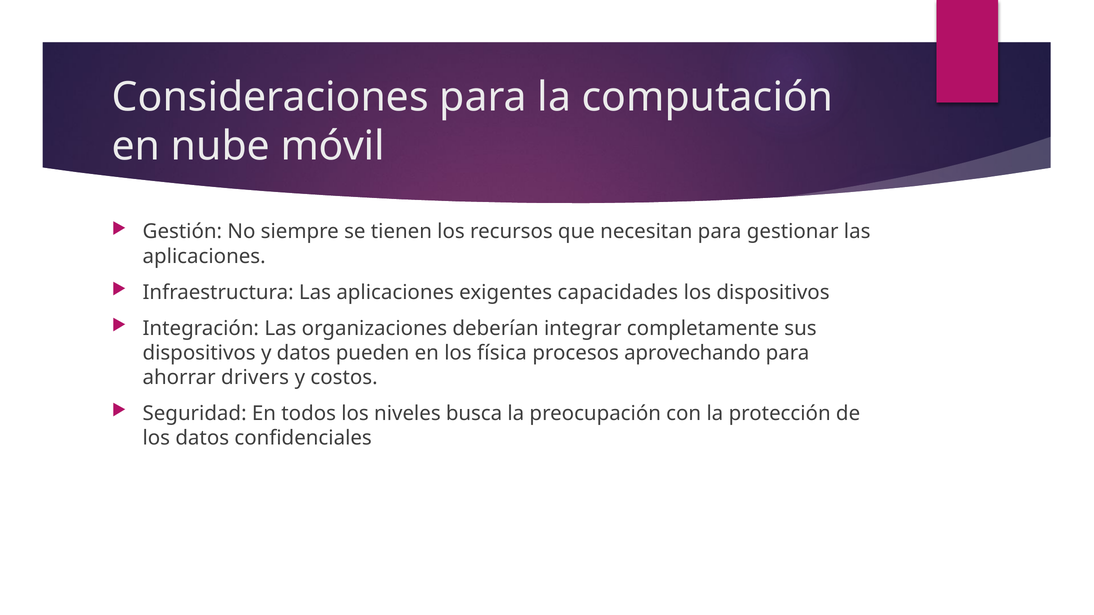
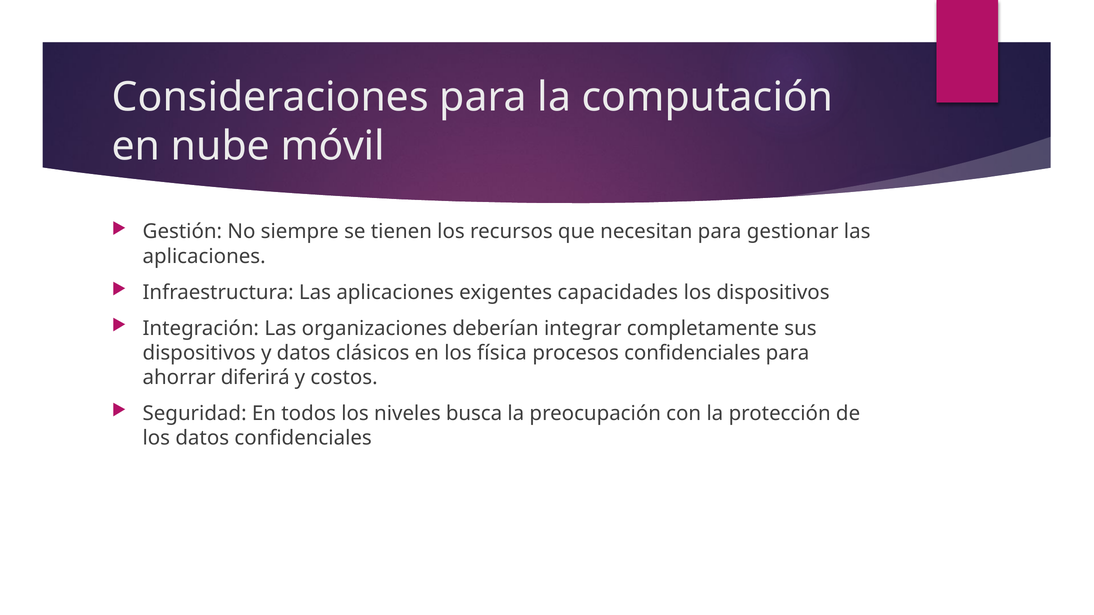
pueden: pueden -> clásicos
procesos aprovechando: aprovechando -> confidenciales
drivers: drivers -> diferirá
